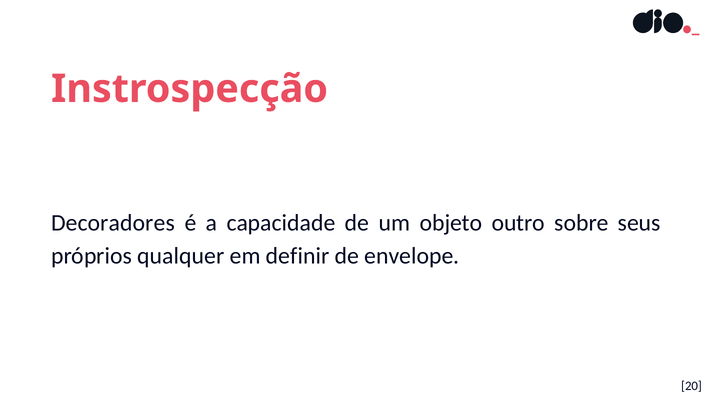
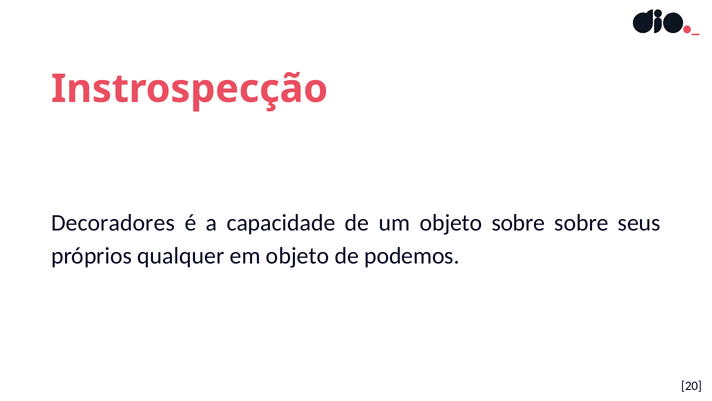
objeto outro: outro -> sobre
em definir: definir -> objeto
envelope: envelope -> podemos
